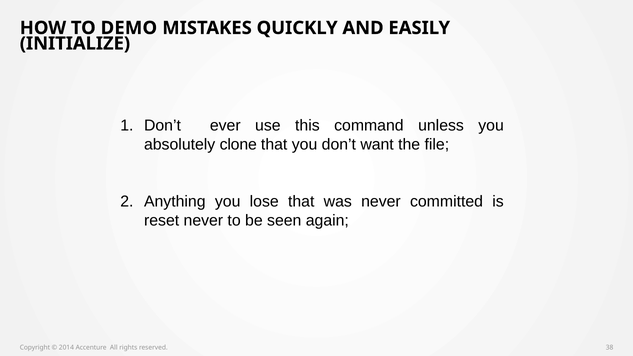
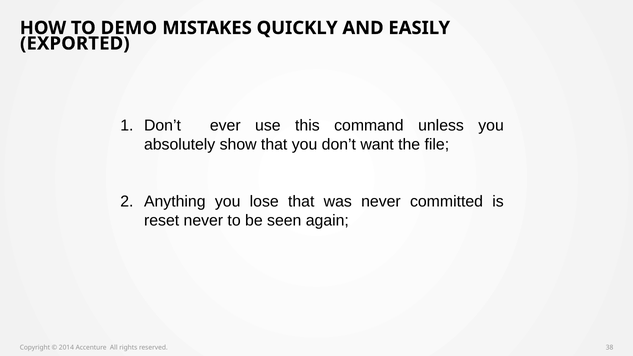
INITIALIZE: INITIALIZE -> EXPORTED
clone: clone -> show
